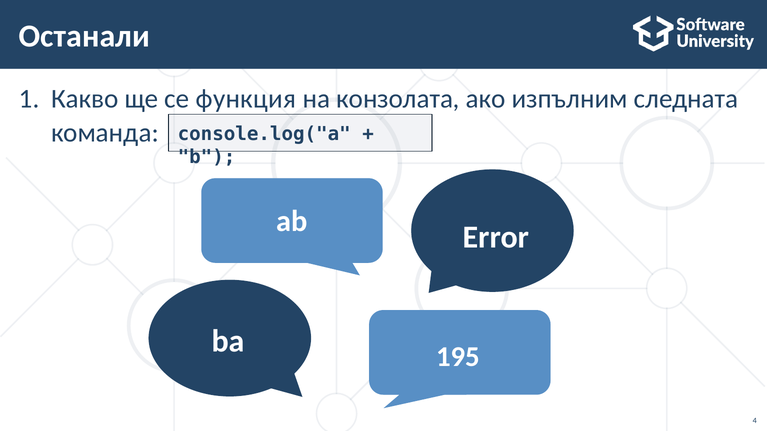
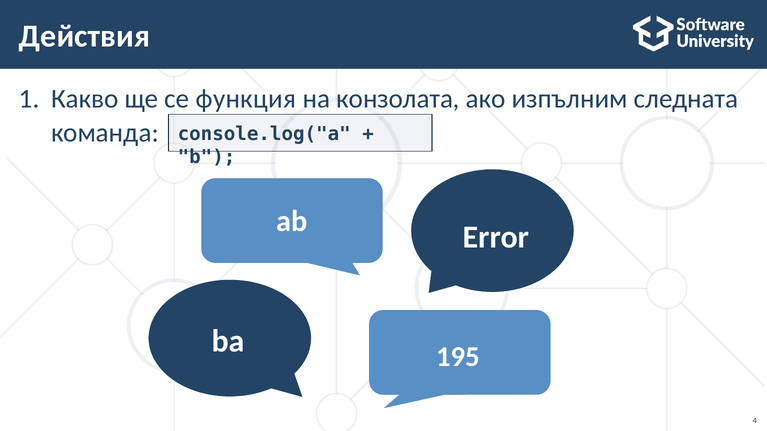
Останали: Останали -> Действия
